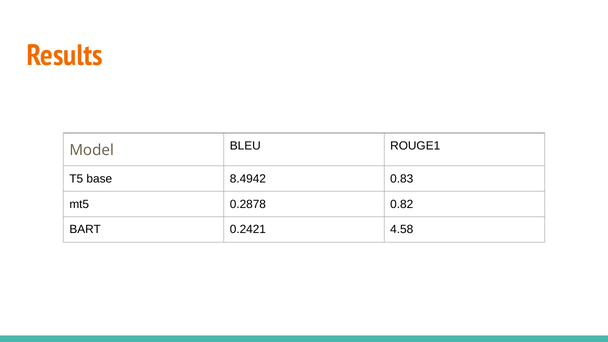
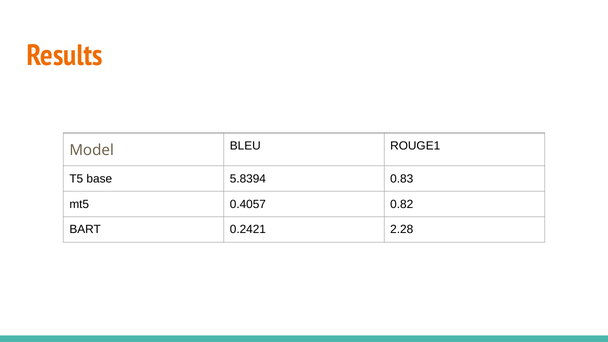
8.4942: 8.4942 -> 5.8394
0.2878: 0.2878 -> 0.4057
4.58: 4.58 -> 2.28
